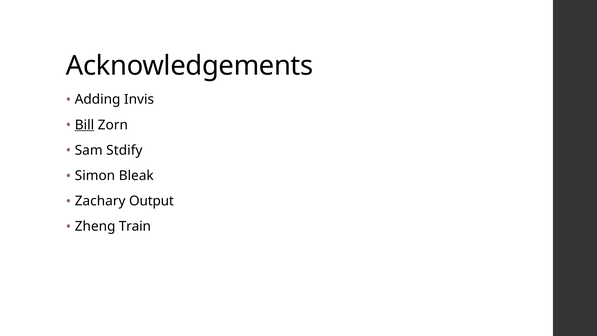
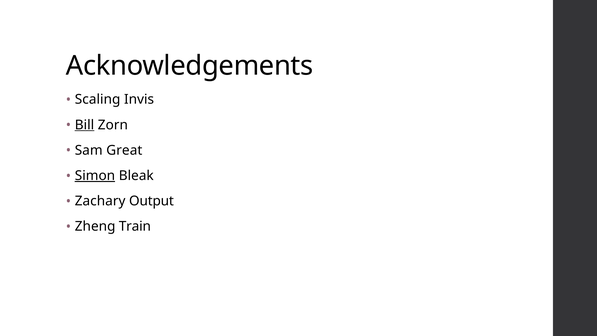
Adding: Adding -> Scaling
Stdify: Stdify -> Great
Simon underline: none -> present
